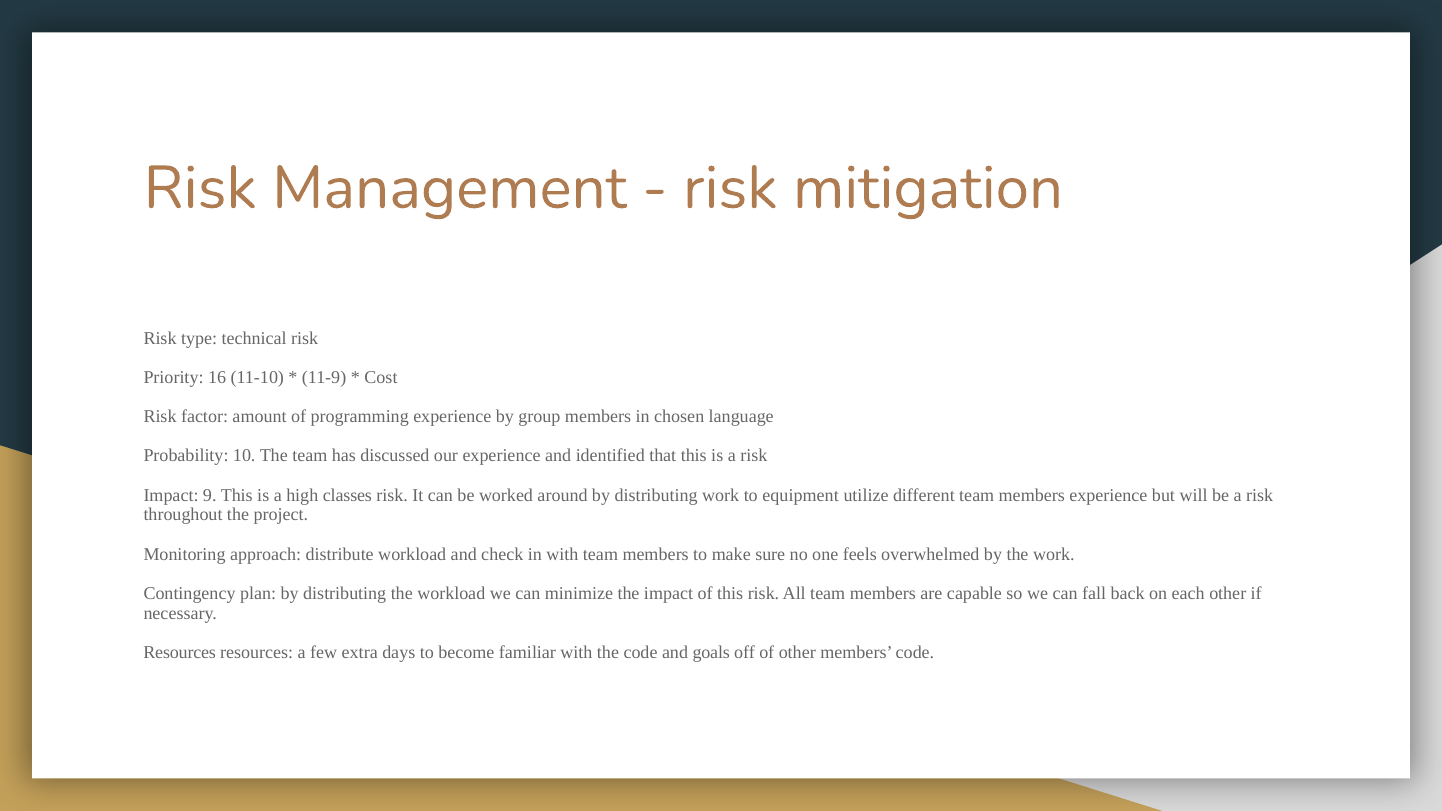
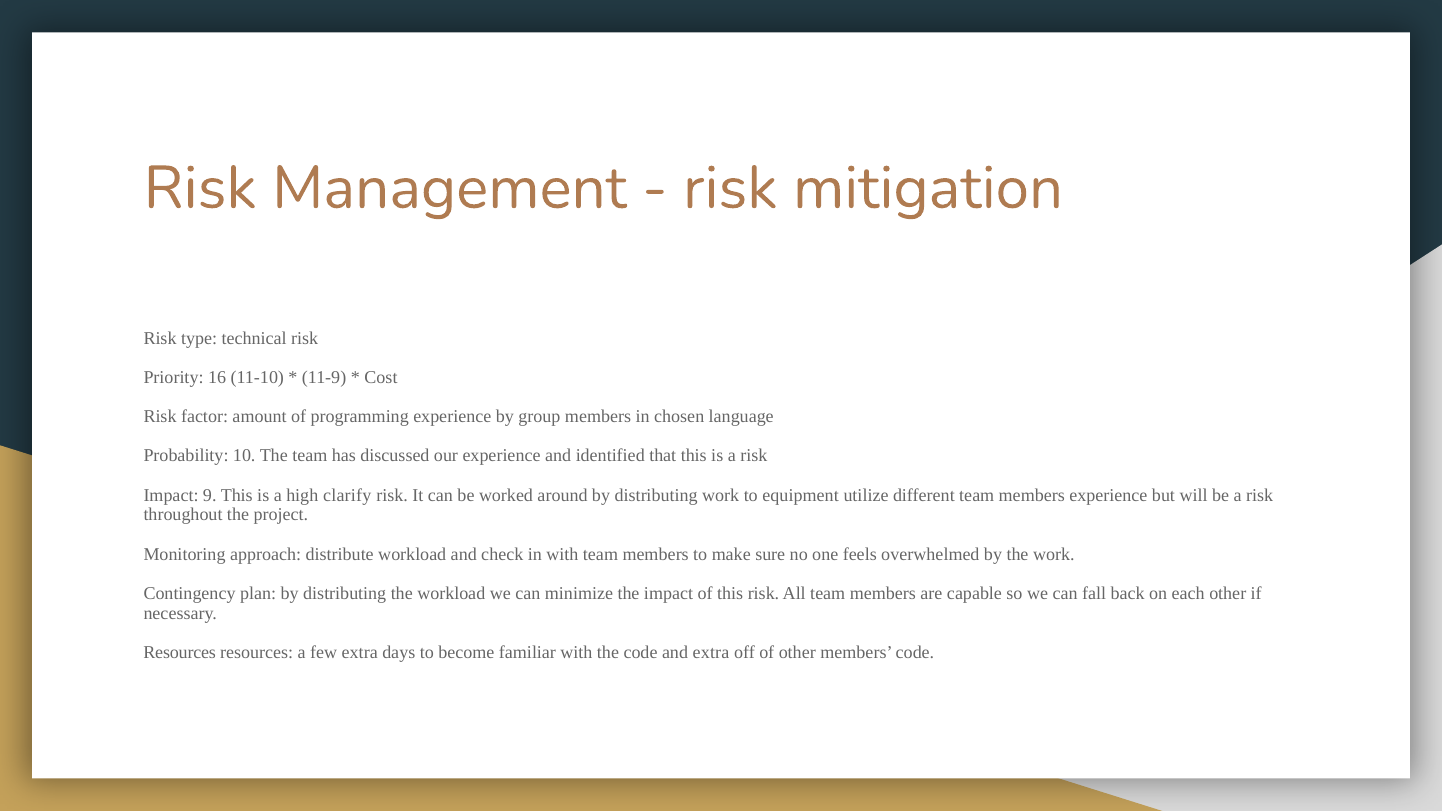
classes: classes -> clarify
and goals: goals -> extra
